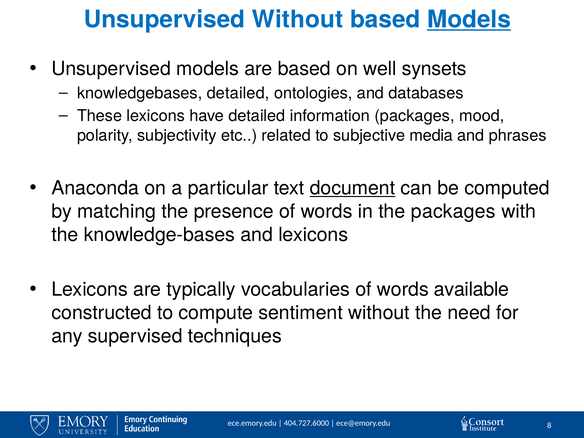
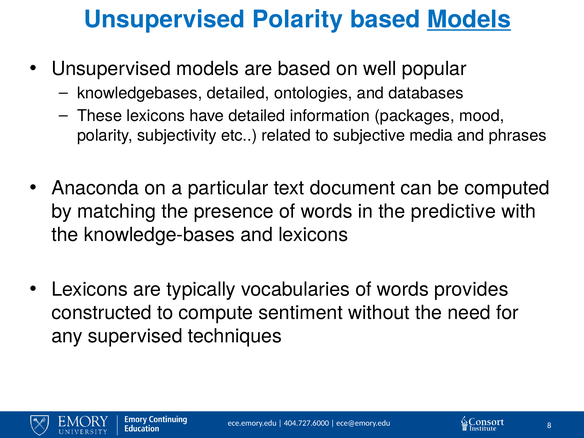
Unsupervised Without: Without -> Polarity
synsets: synsets -> popular
document underline: present -> none
the packages: packages -> predictive
available: available -> provides
